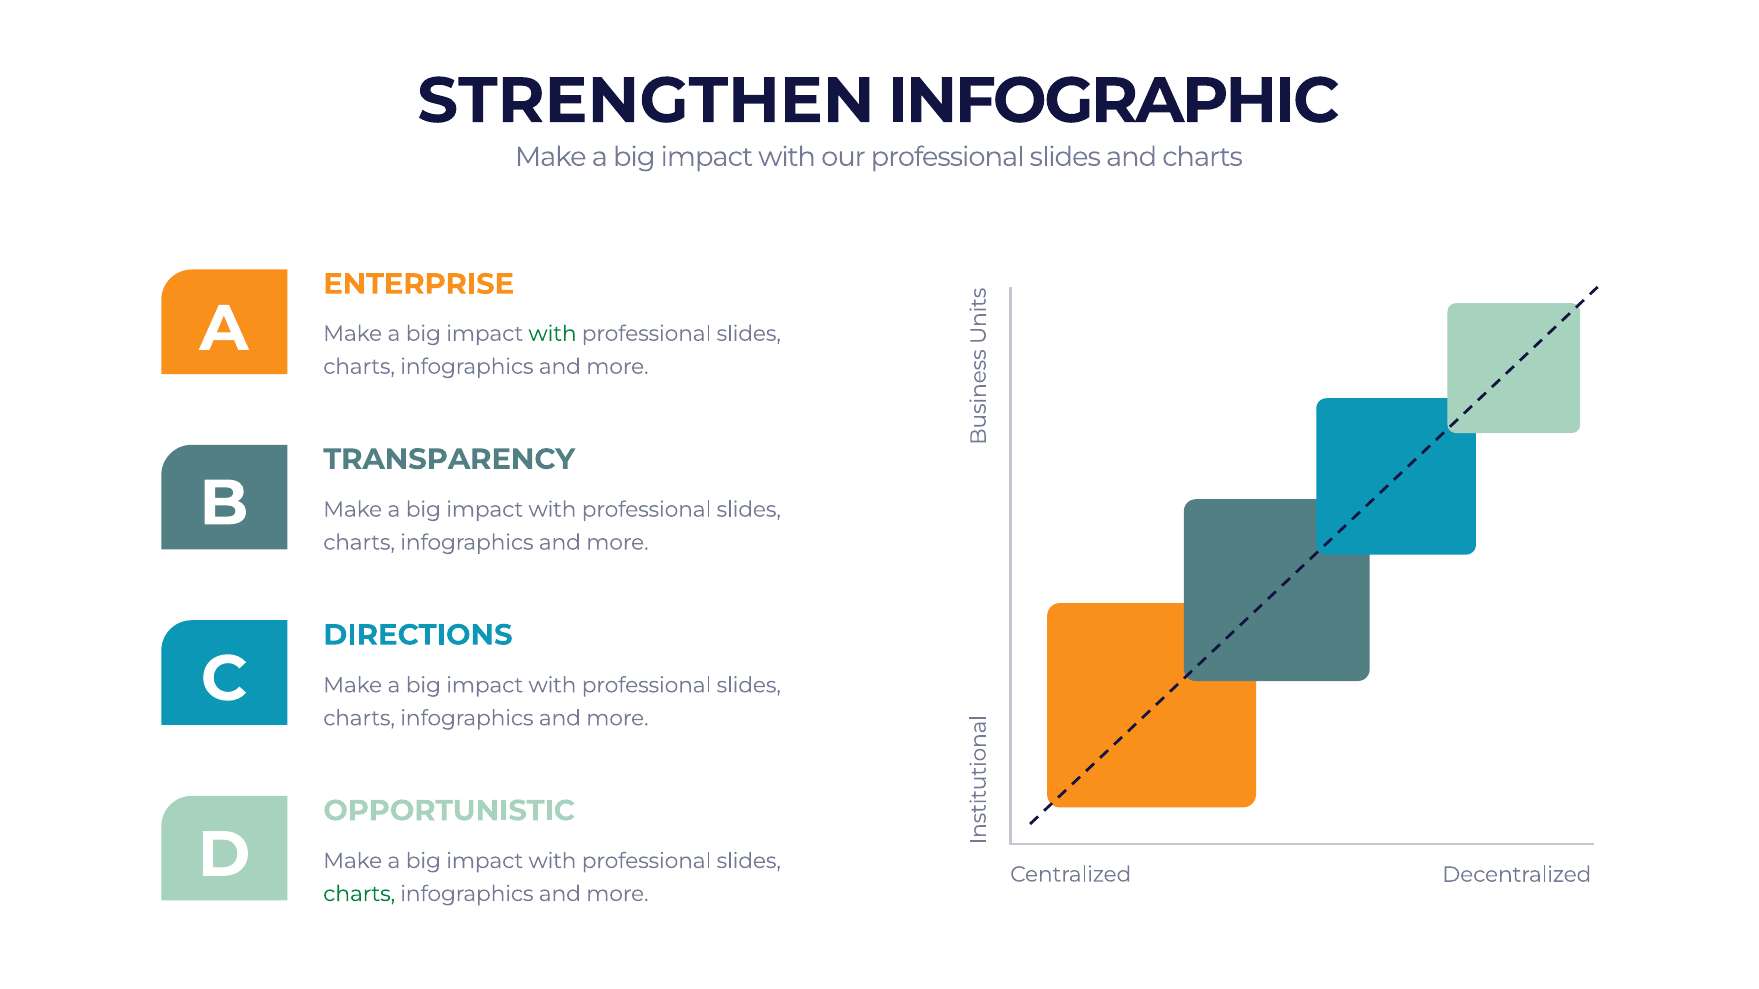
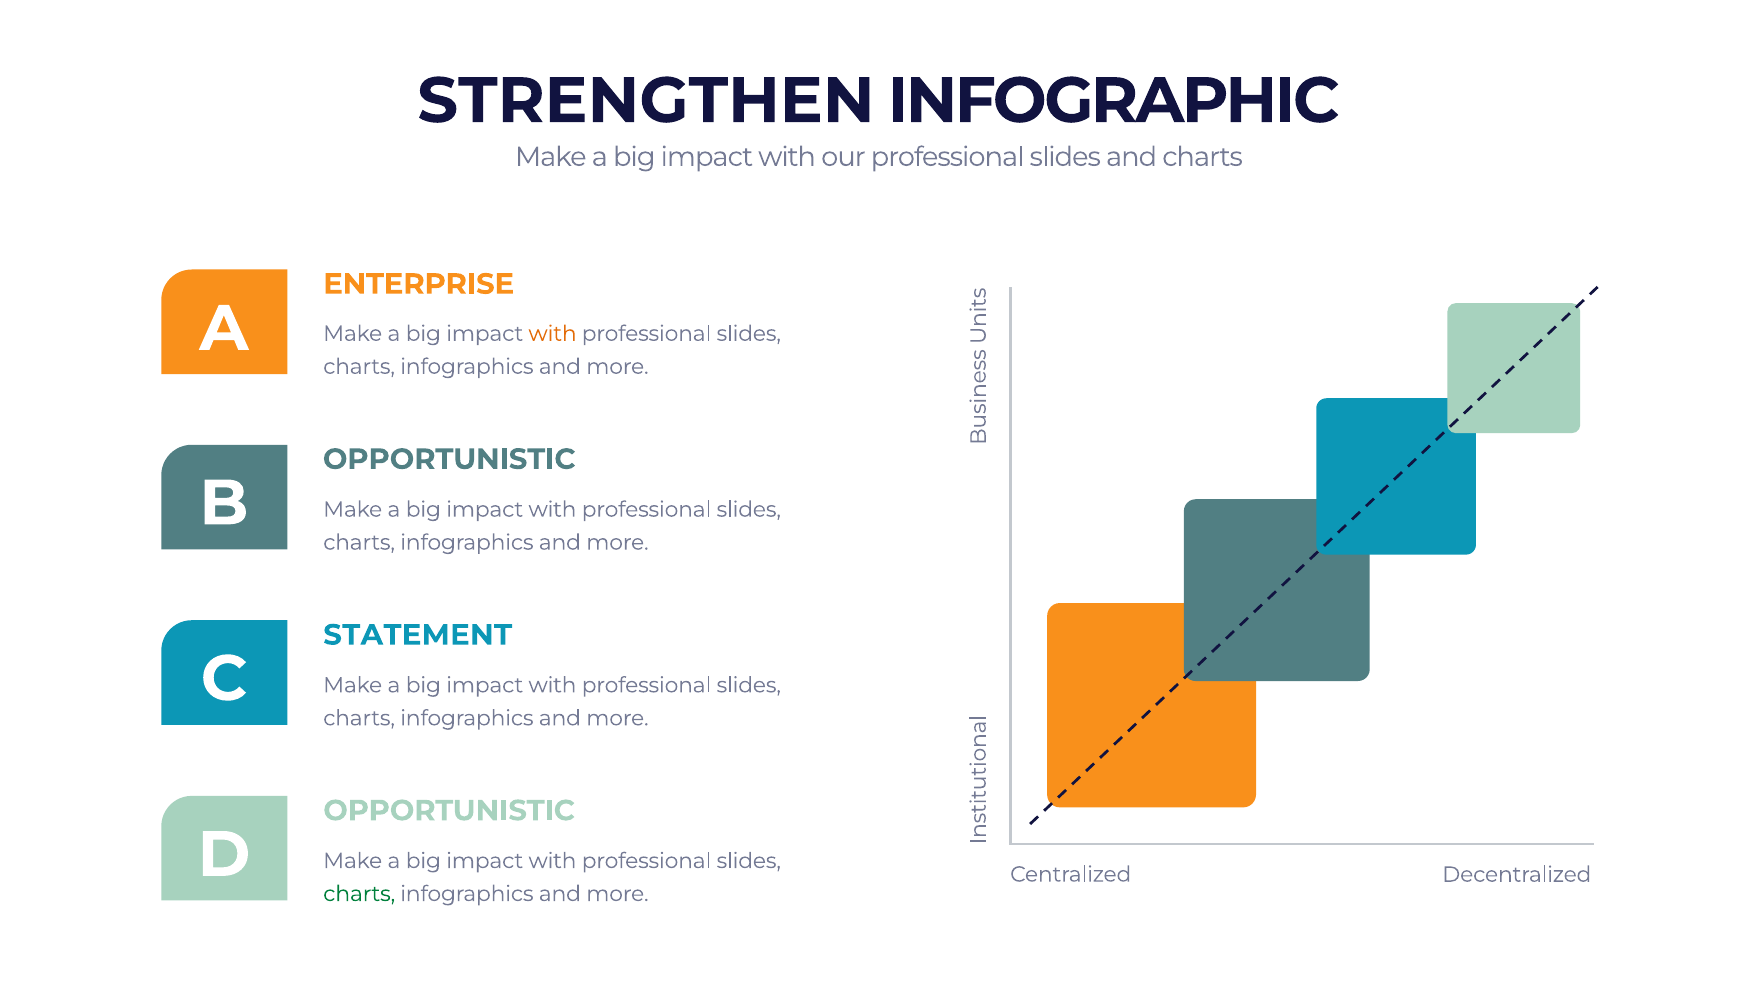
with at (553, 334) colour: green -> orange
TRANSPARENCY at (449, 460): TRANSPARENCY -> OPPORTUNISTIC
DIRECTIONS: DIRECTIONS -> STATEMENT
